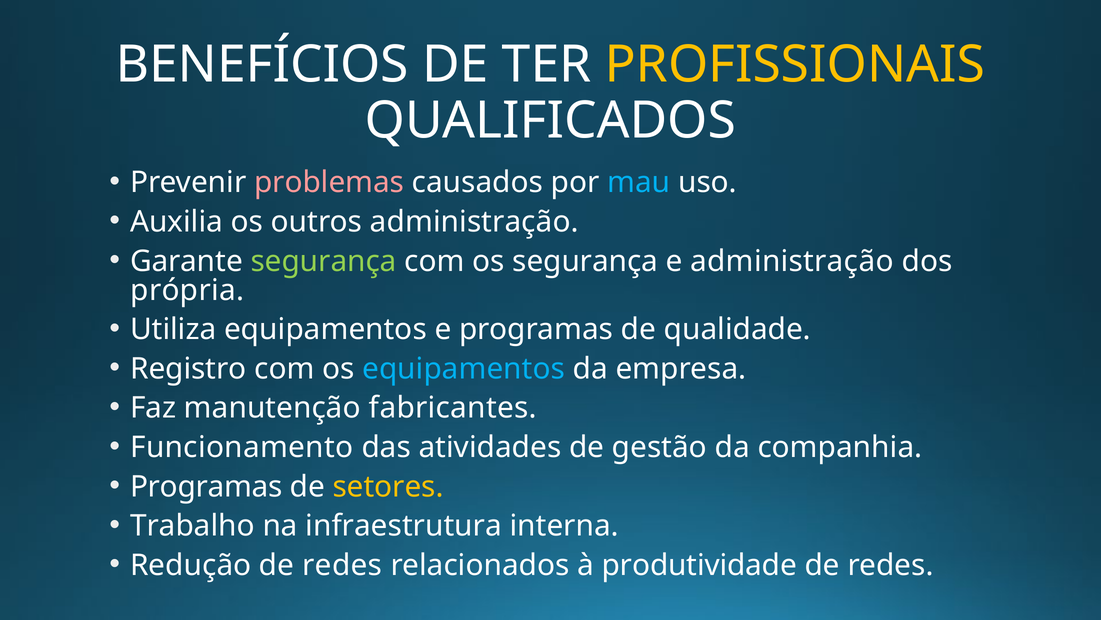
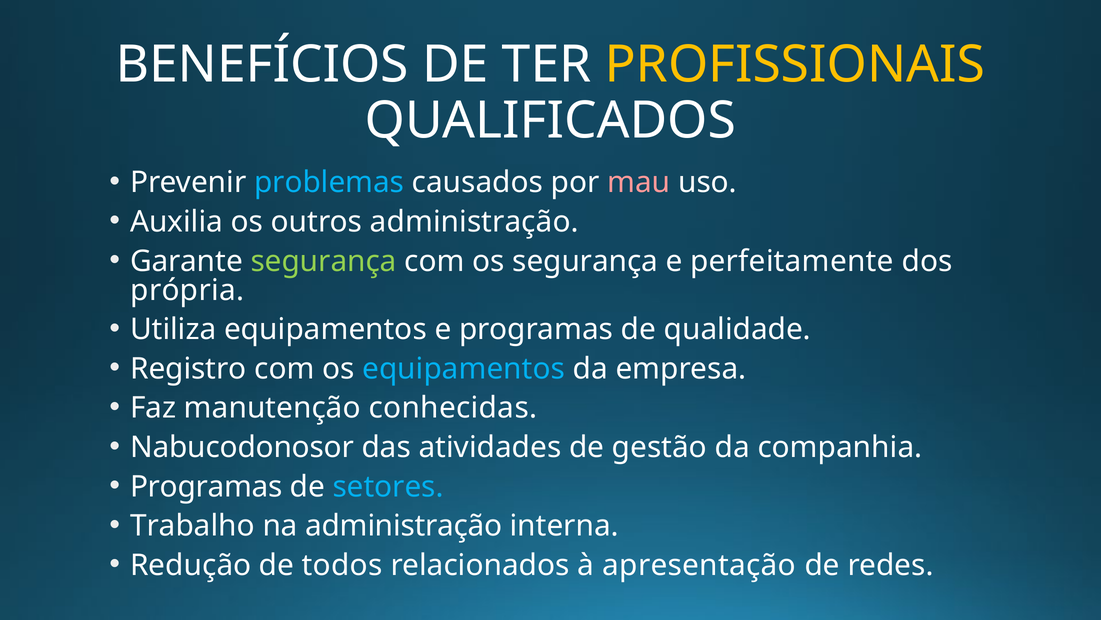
problemas colour: pink -> light blue
mau colour: light blue -> pink
e administração: administração -> perfeitamente
fabricantes: fabricantes -> conhecidas
Funcionamento: Funcionamento -> Nabucodonosor
setores colour: yellow -> light blue
na infraestrutura: infraestrutura -> administração
Redução de redes: redes -> todos
produtividade: produtividade -> apresentação
